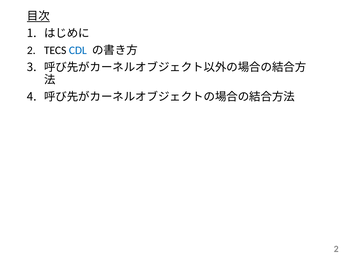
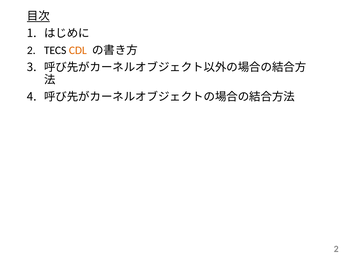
CDL colour: blue -> orange
